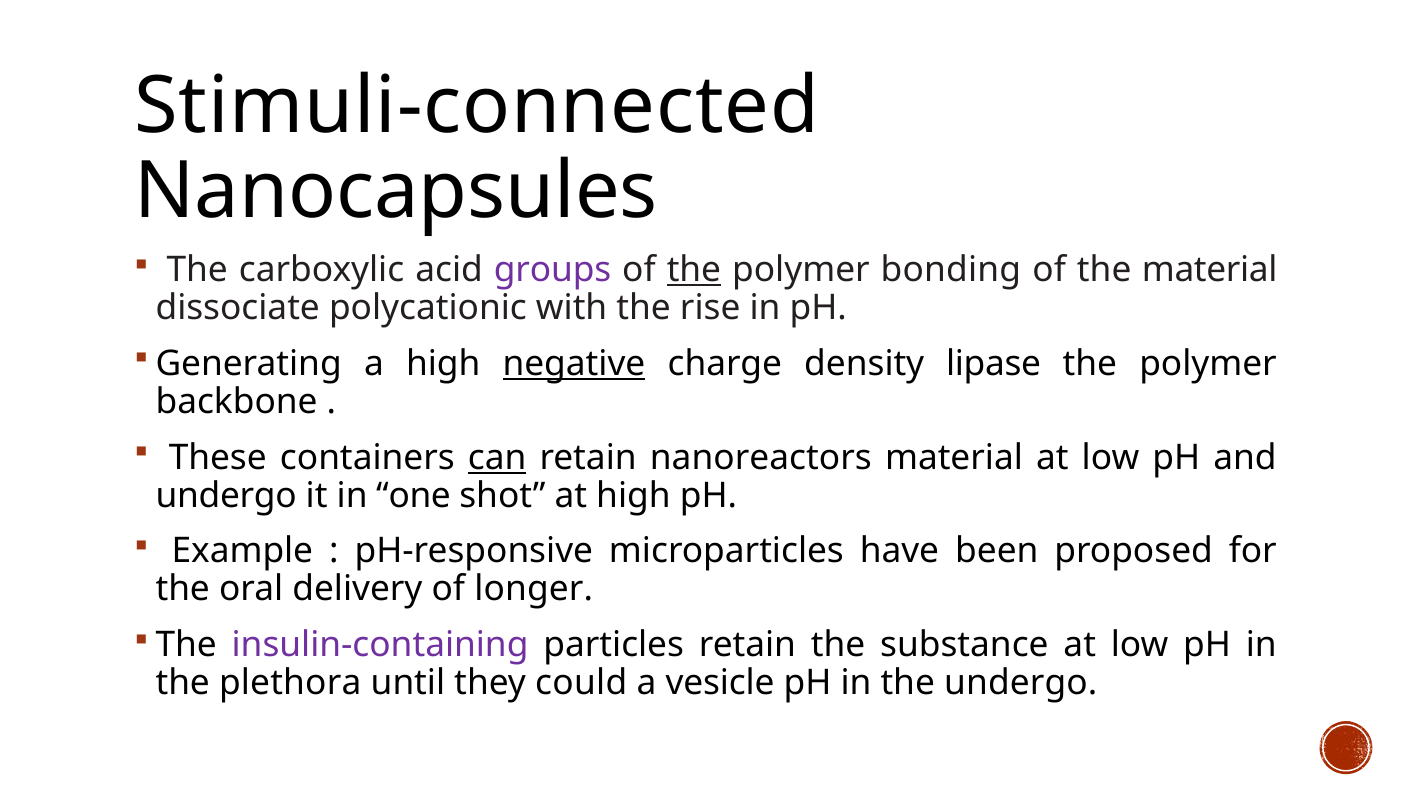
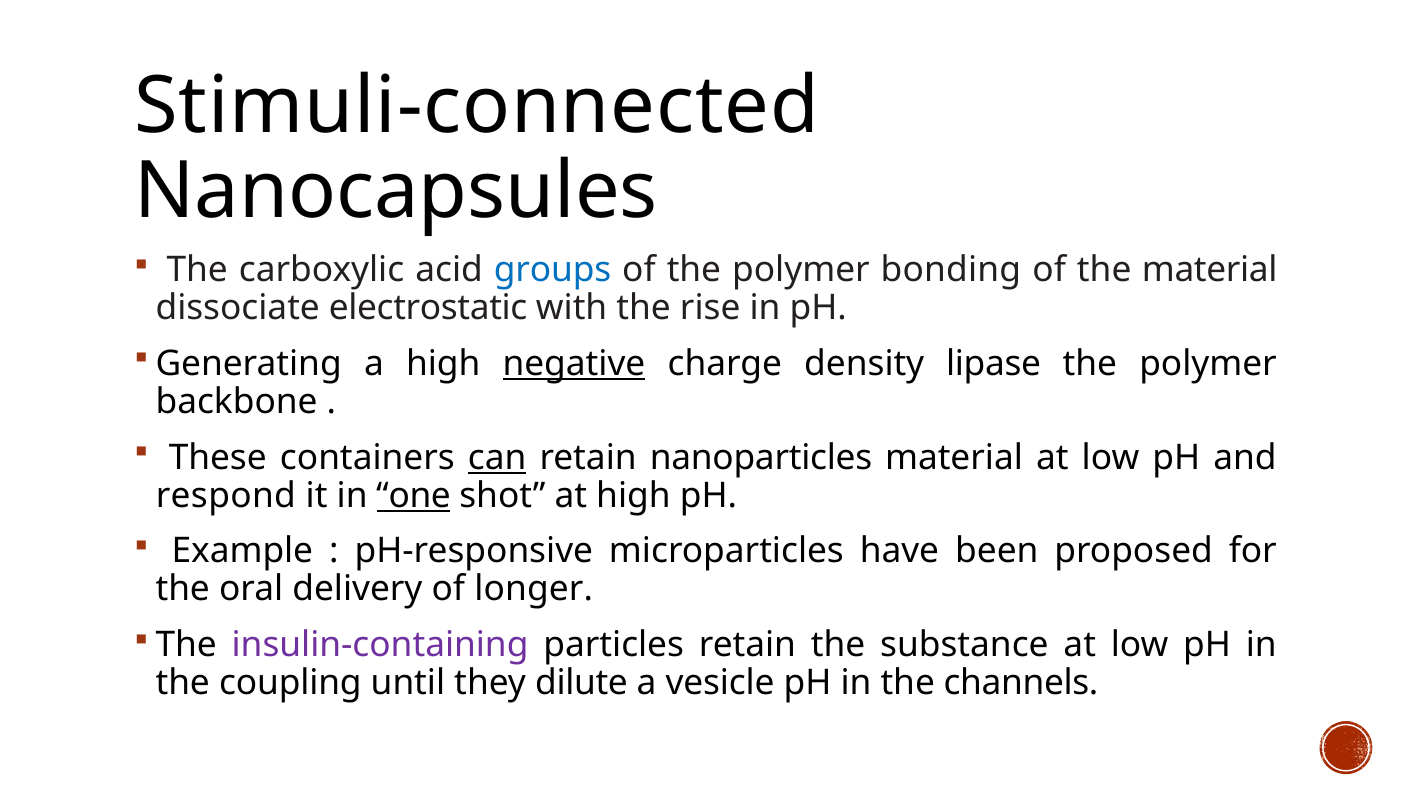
groups colour: purple -> blue
the at (694, 270) underline: present -> none
polycationic: polycationic -> electrostatic
nanoreactors: nanoreactors -> nanoparticles
undergo at (226, 495): undergo -> respond
one underline: none -> present
plethora: plethora -> coupling
could: could -> dilute
the undergo: undergo -> channels
